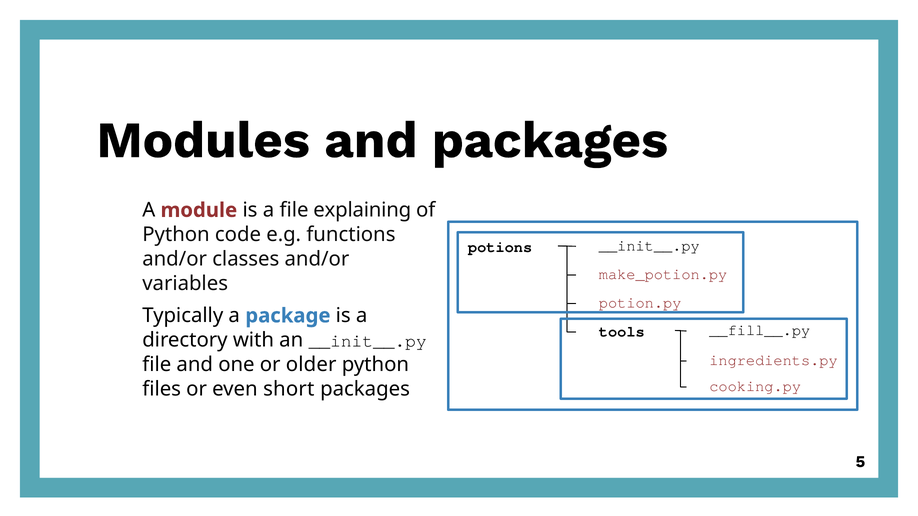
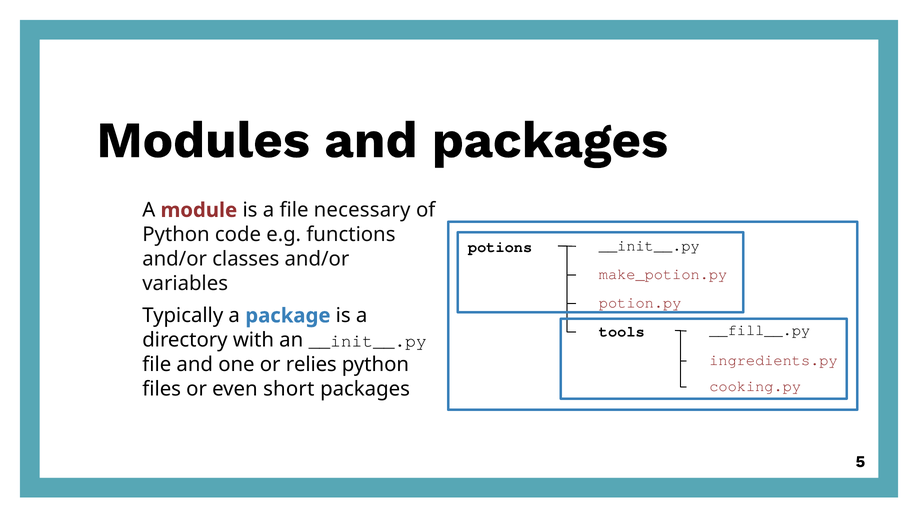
explaining: explaining -> necessary
older: older -> relies
